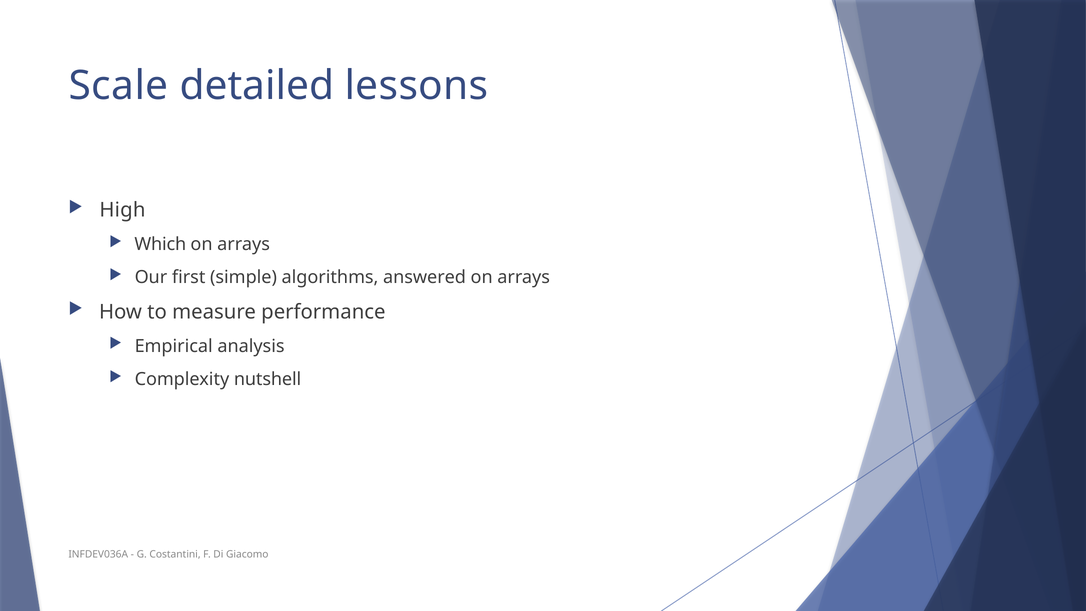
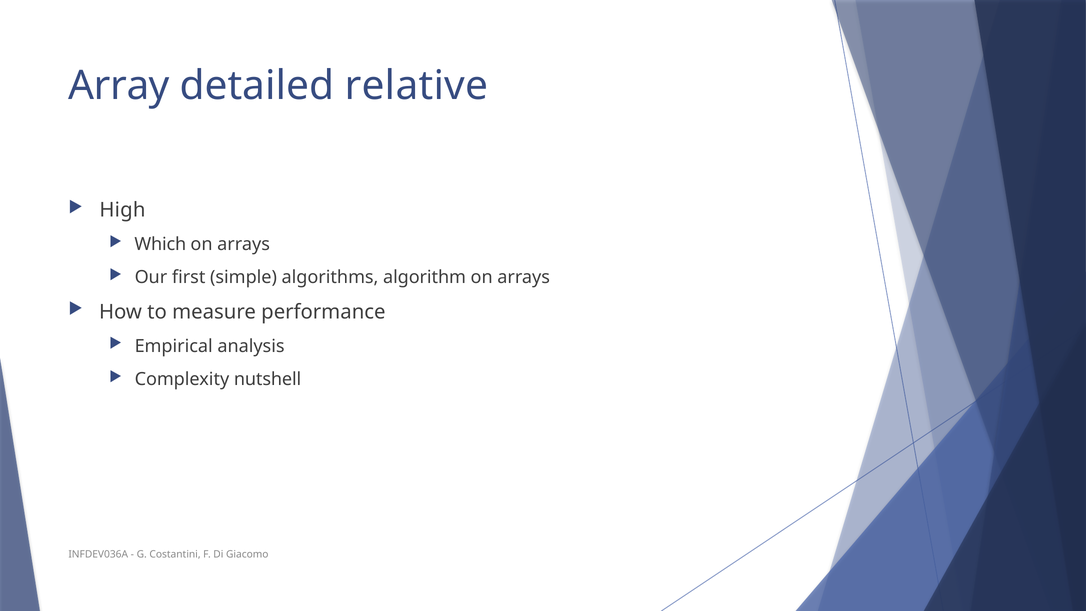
Scale: Scale -> Array
lessons: lessons -> relative
answered: answered -> algorithm
